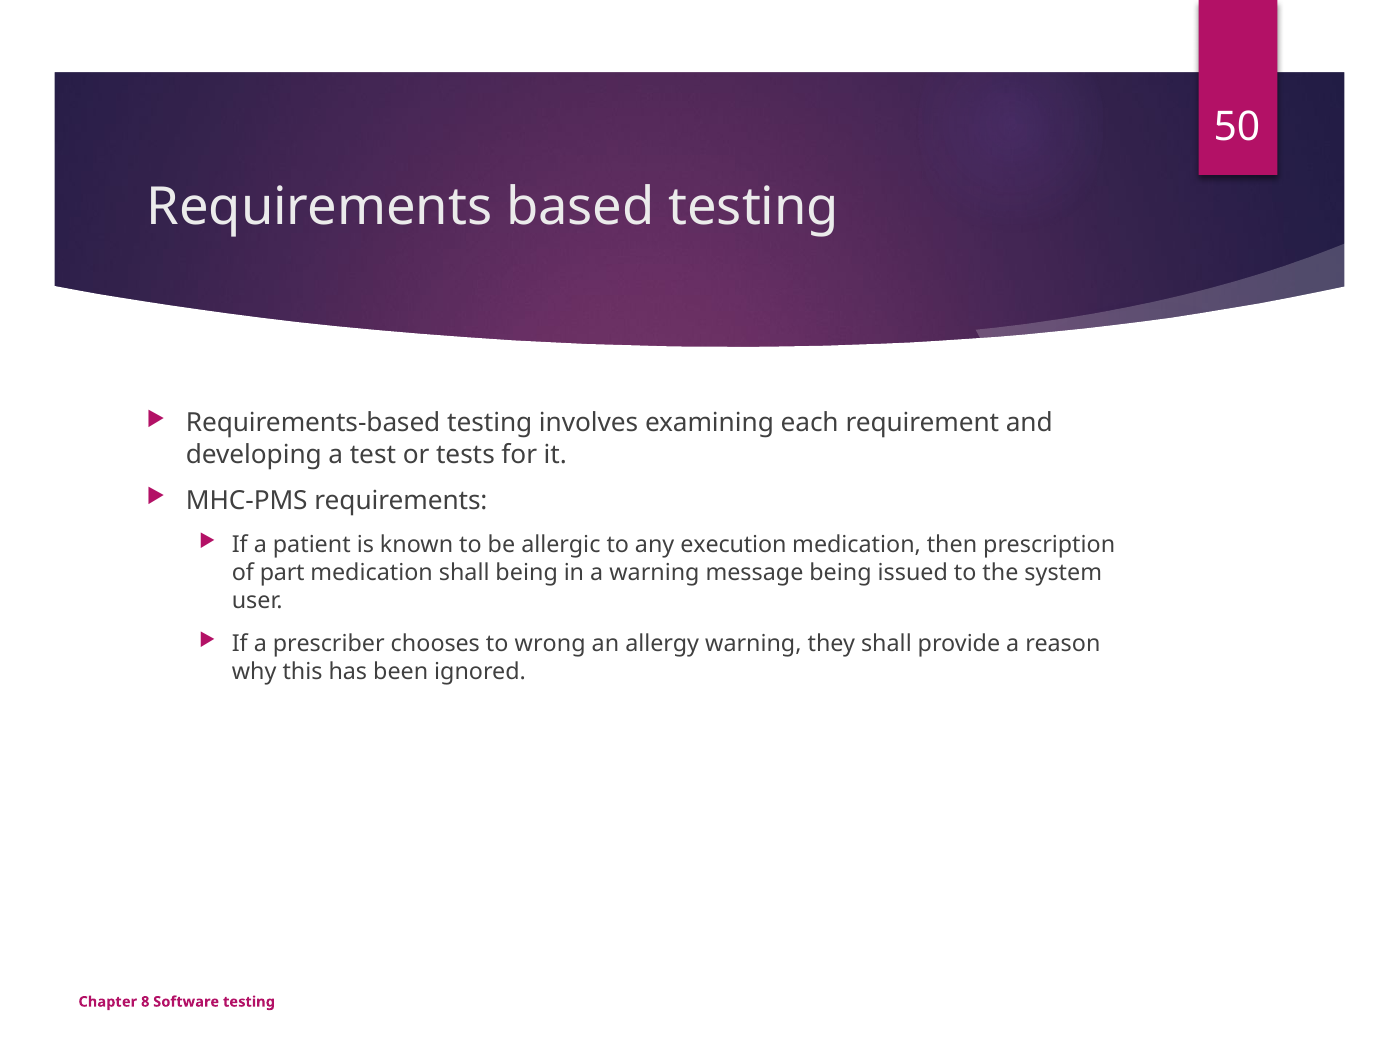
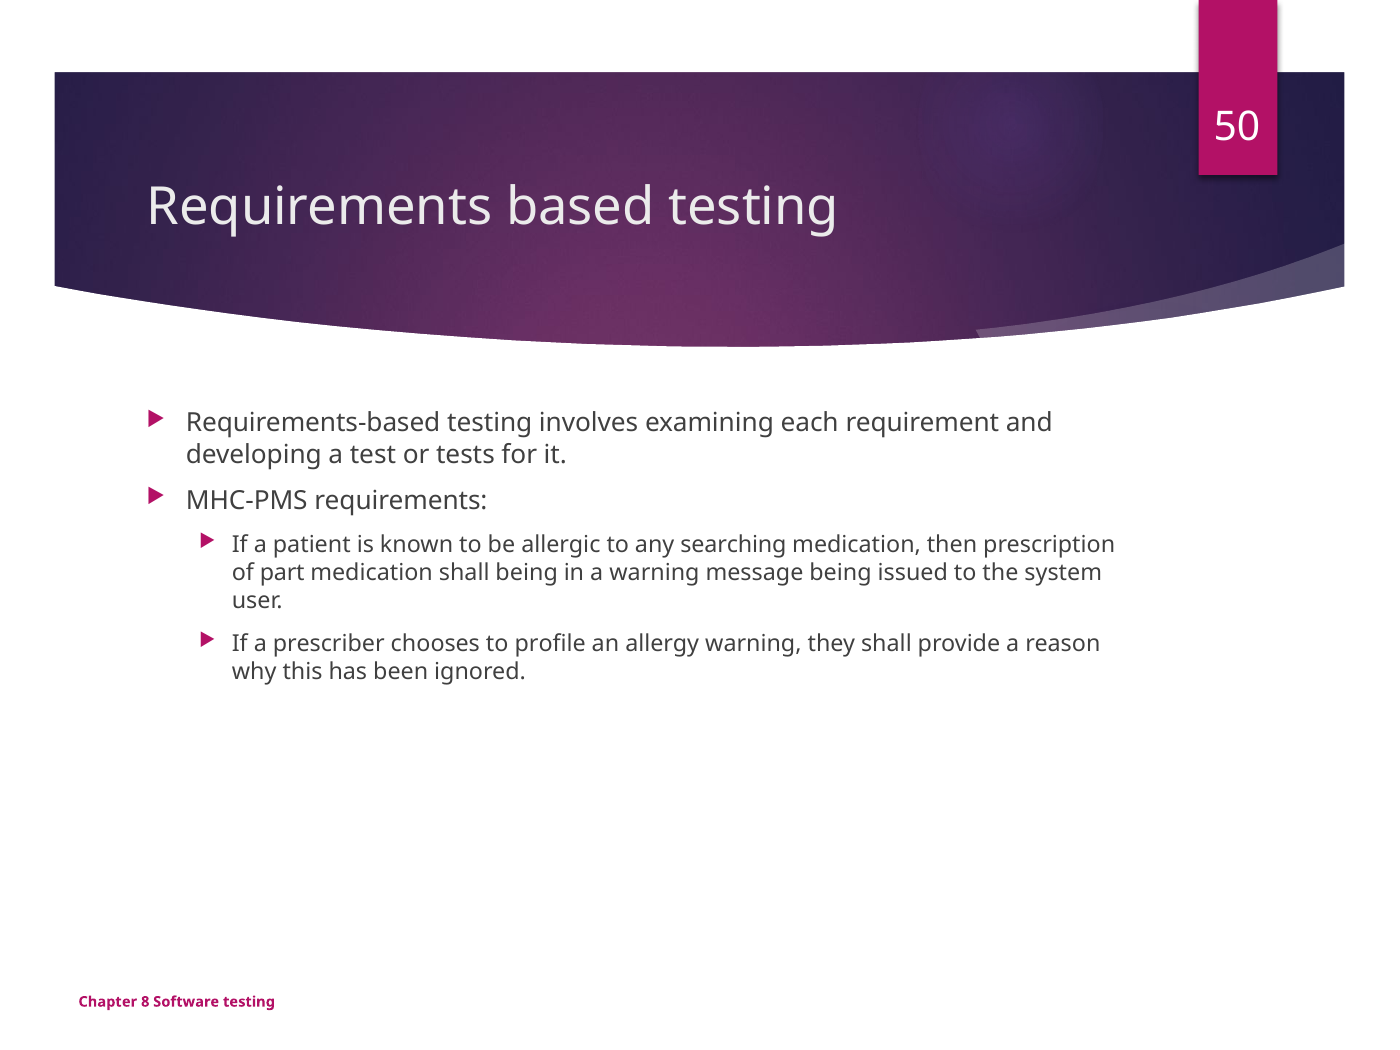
execution: execution -> searching
wrong: wrong -> profile
